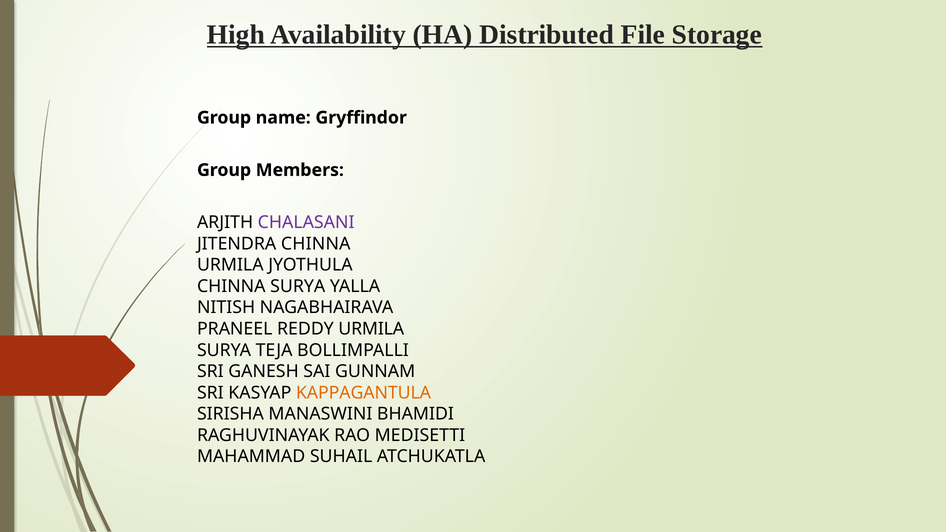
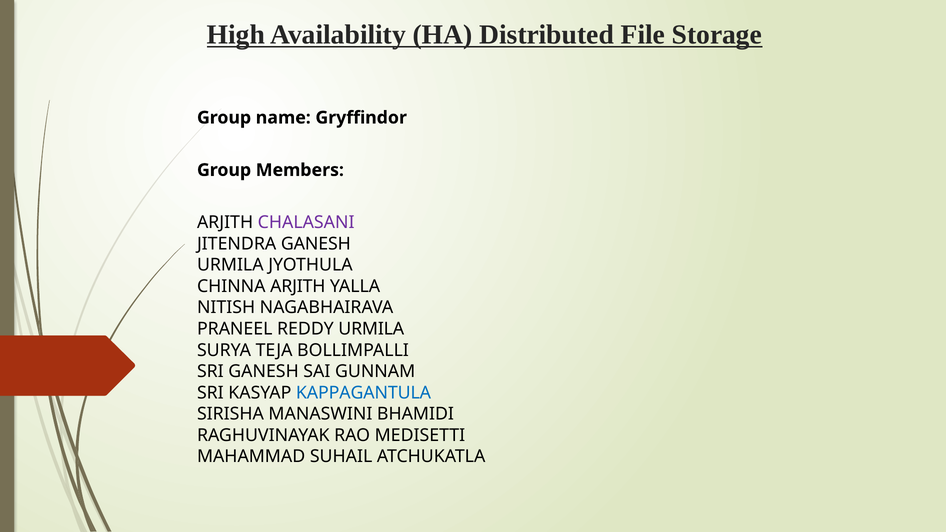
JITENDRA CHINNA: CHINNA -> GANESH
CHINNA SURYA: SURYA -> ARJITH
KAPPAGANTULA colour: orange -> blue
